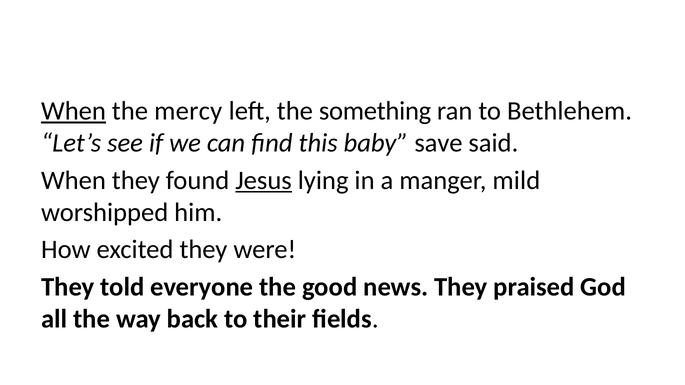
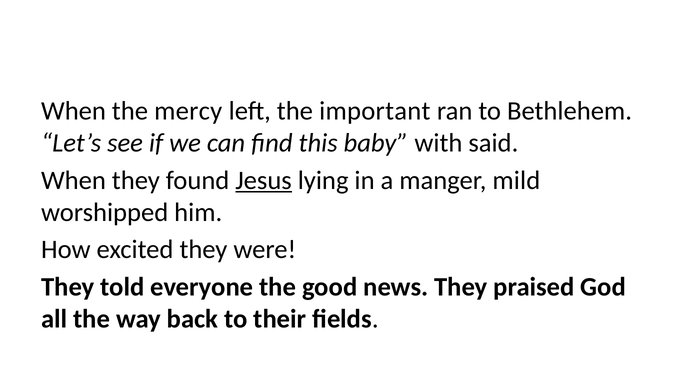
When at (74, 111) underline: present -> none
something: something -> important
save: save -> with
